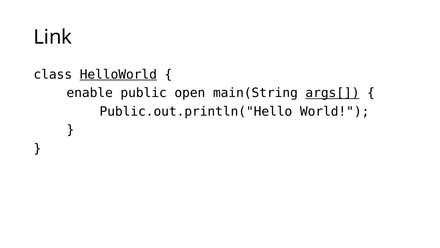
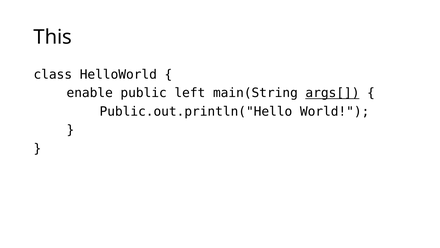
Link: Link -> This
HelloWorld underline: present -> none
open: open -> left
